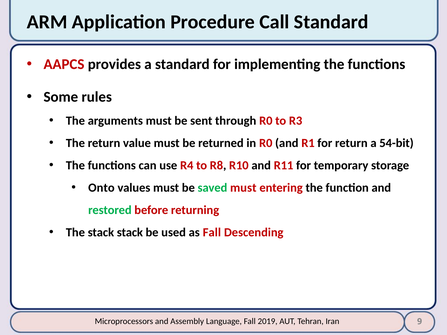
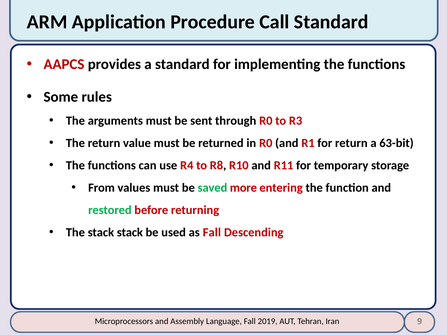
54-bit: 54-bit -> 63-bit
Onto: Onto -> From
saved must: must -> more
